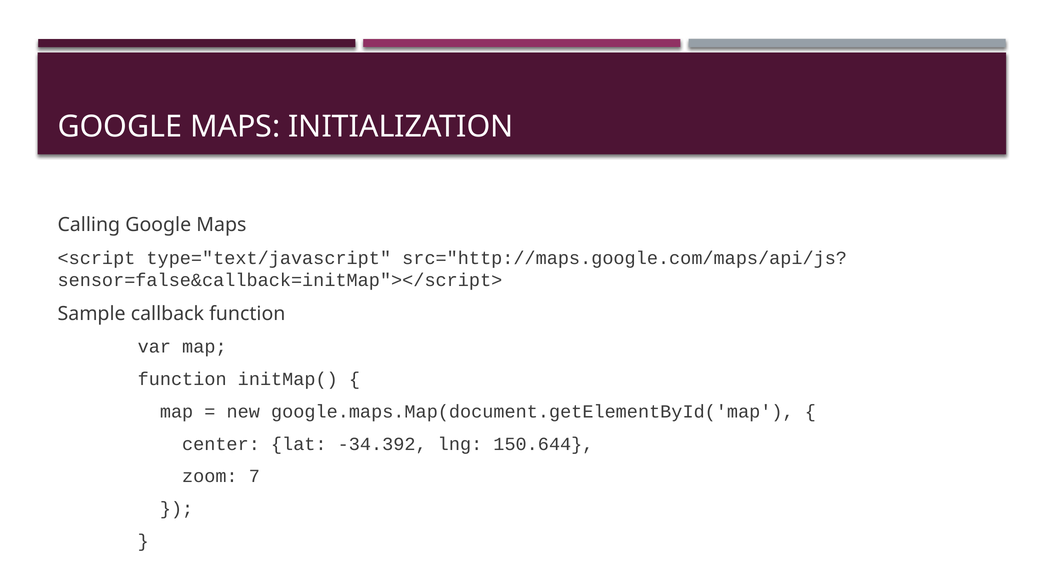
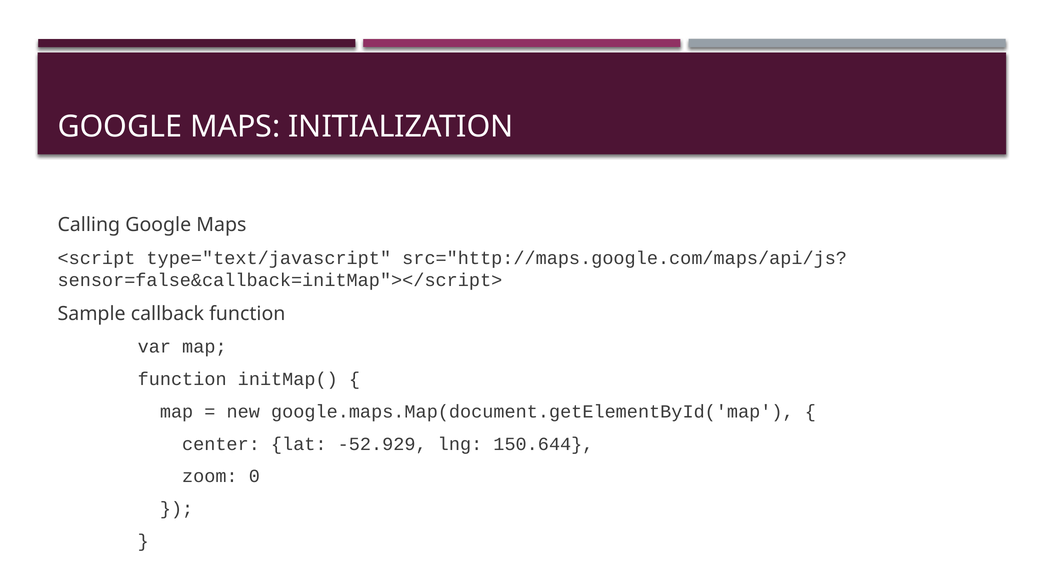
-34.392: -34.392 -> -52.929
7: 7 -> 0
